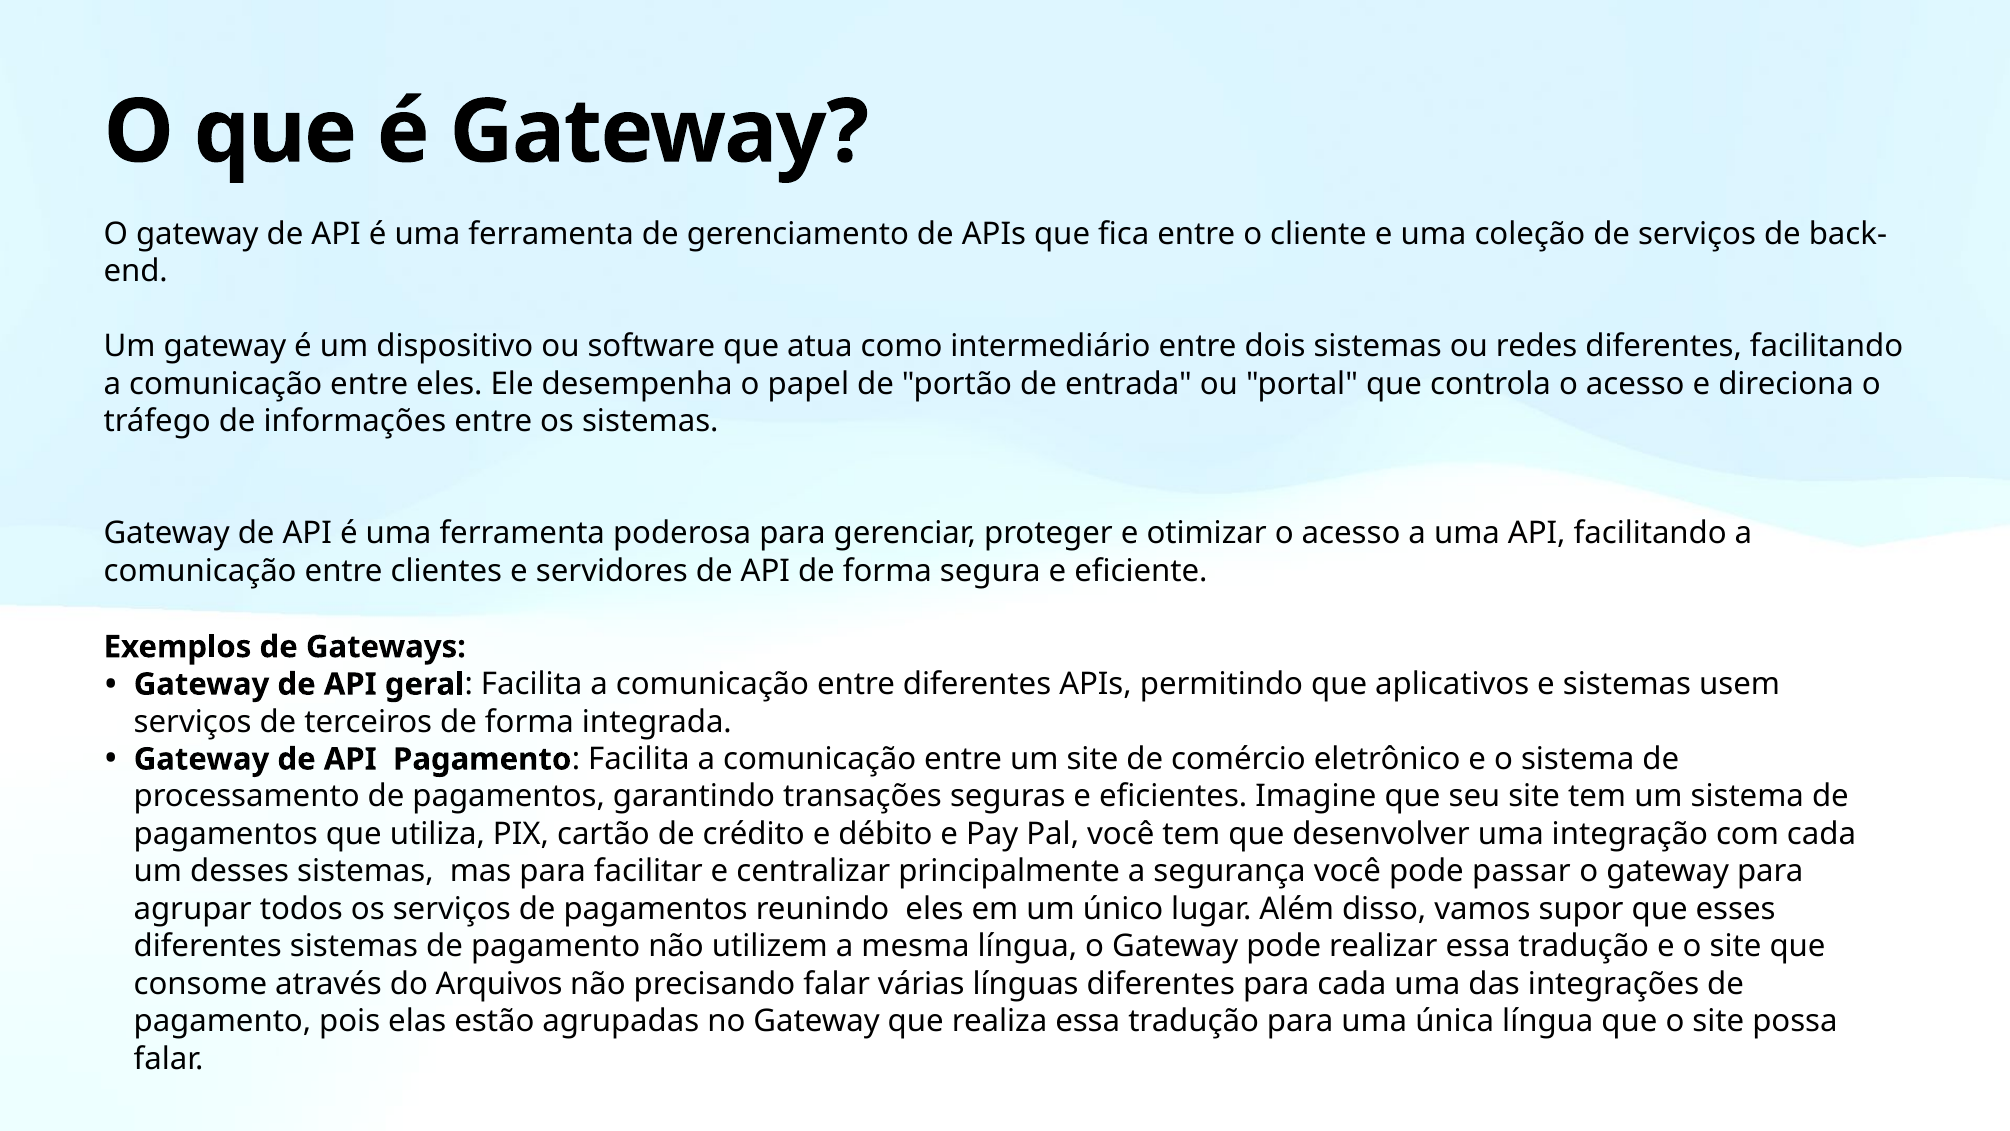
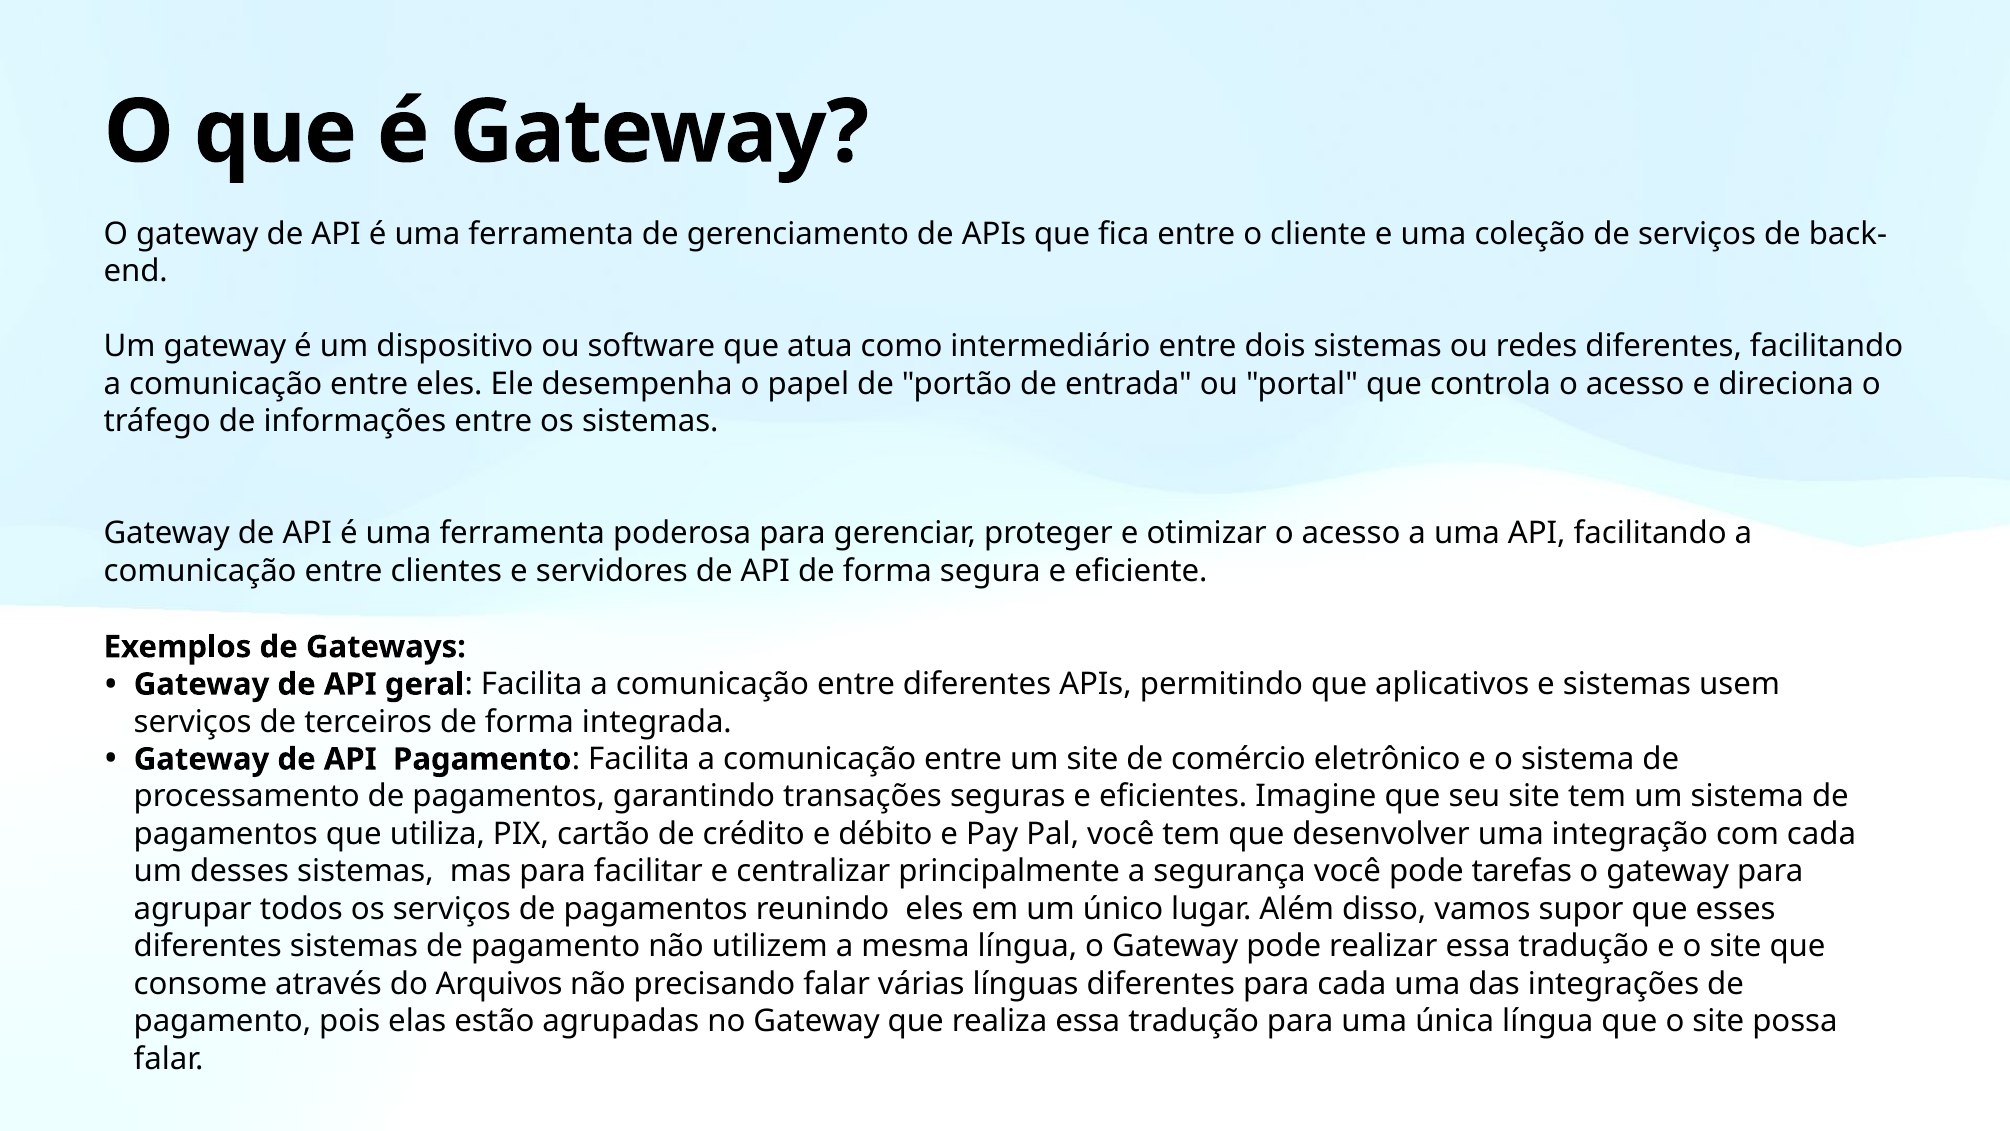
passar: passar -> tarefas
